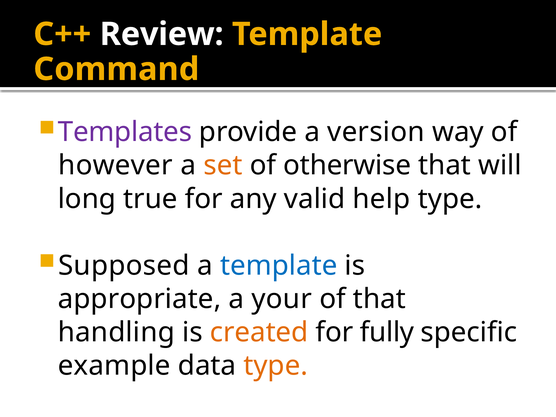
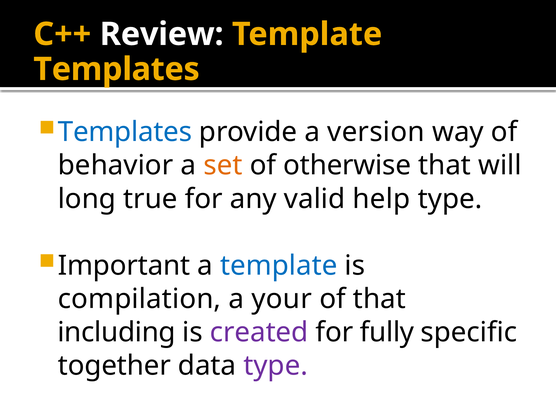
Command at (116, 69): Command -> Templates
Templates at (125, 132) colour: purple -> blue
however: however -> behavior
Supposed: Supposed -> Important
appropriate: appropriate -> compilation
handling: handling -> including
created colour: orange -> purple
example: example -> together
type at (276, 366) colour: orange -> purple
